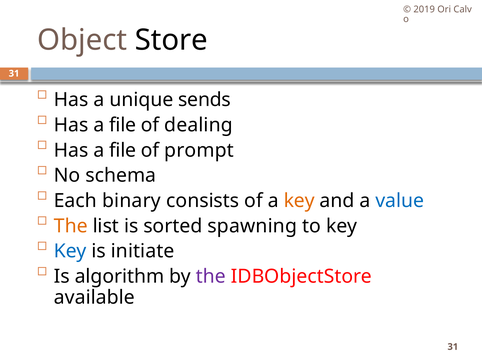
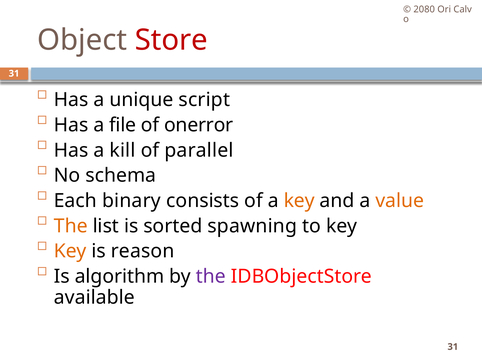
2019: 2019 -> 2080
Store colour: black -> red
sends: sends -> script
dealing: dealing -> onerror
file at (123, 150): file -> kill
prompt: prompt -> parallel
value colour: blue -> orange
Key at (70, 251) colour: blue -> orange
initiate: initiate -> reason
